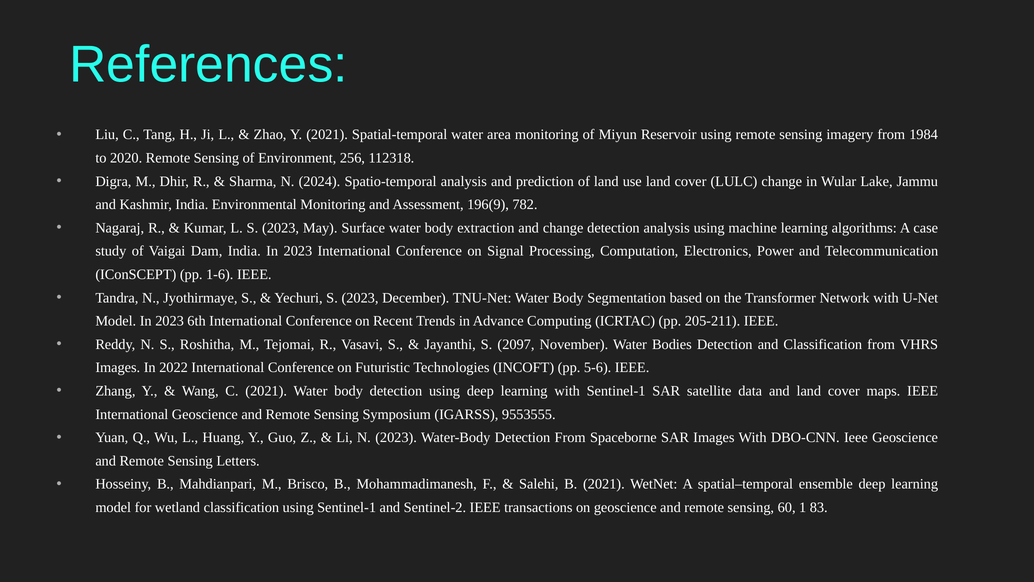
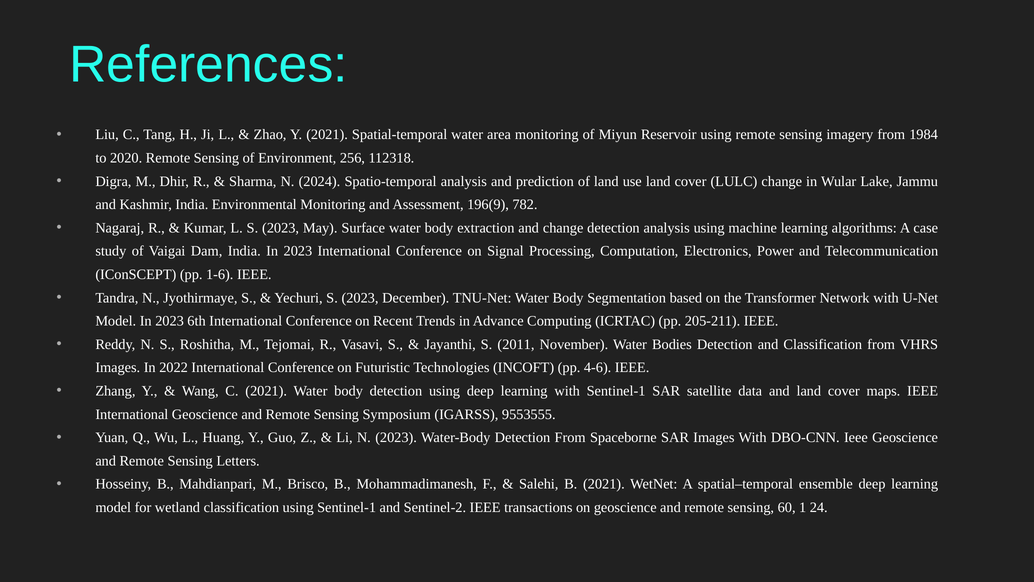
2097: 2097 -> 2011
5-6: 5-6 -> 4-6
83: 83 -> 24
